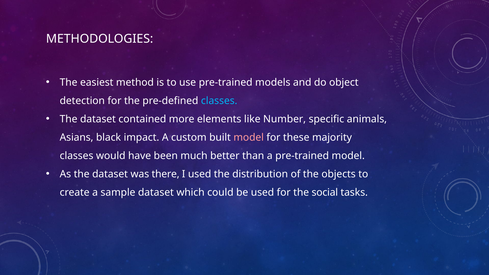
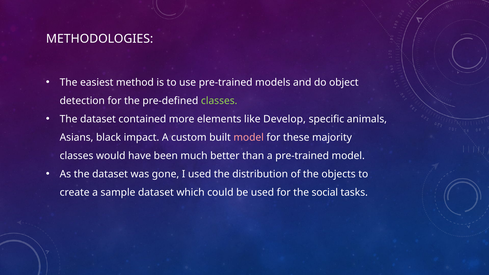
classes at (219, 101) colour: light blue -> light green
Number: Number -> Develop
there: there -> gone
